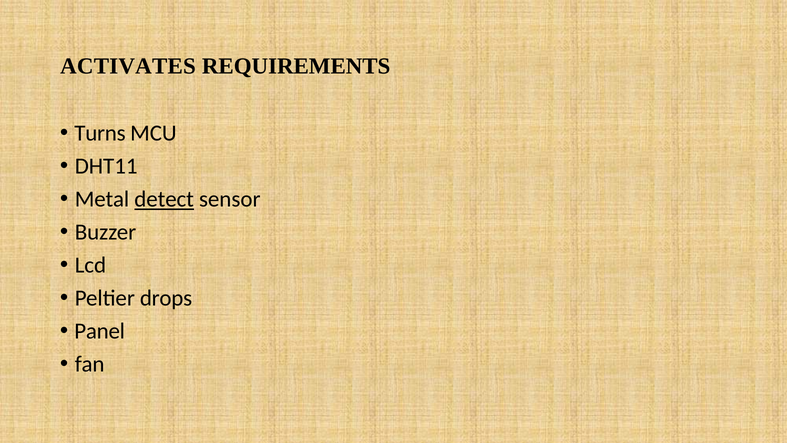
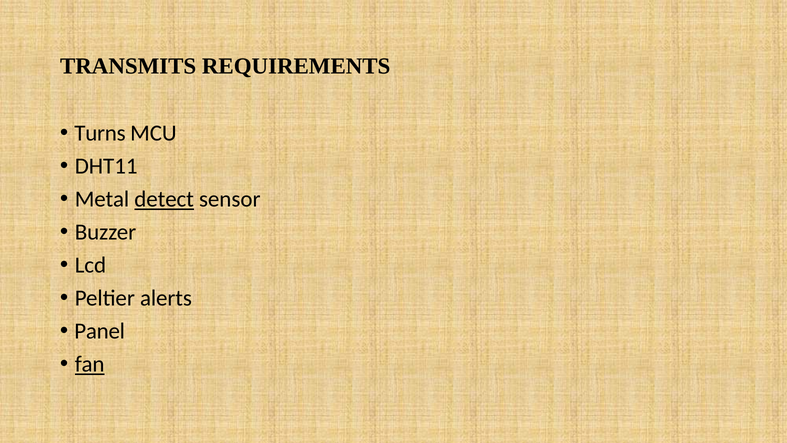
ACTIVATES: ACTIVATES -> TRANSMITS
drops: drops -> alerts
fan underline: none -> present
